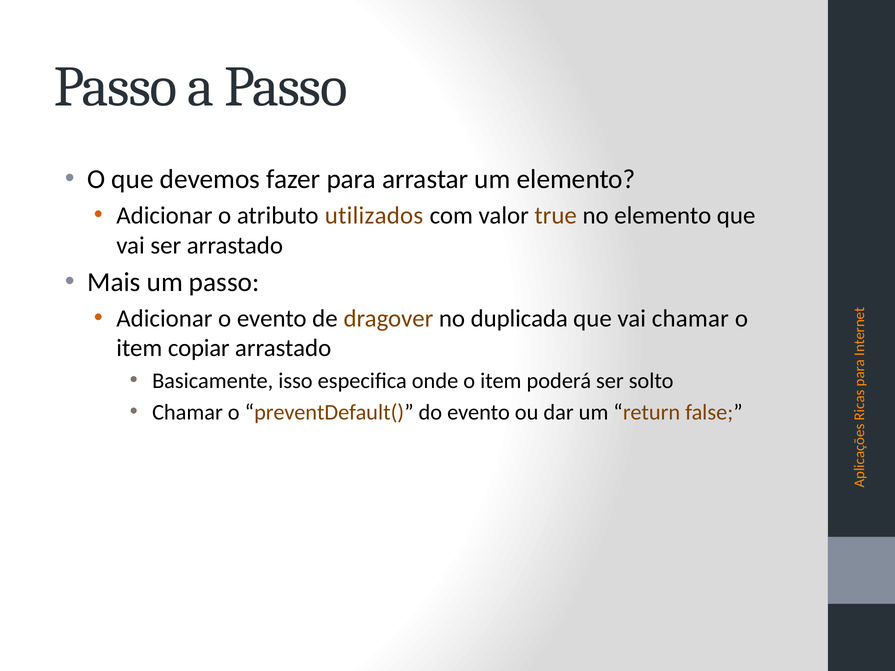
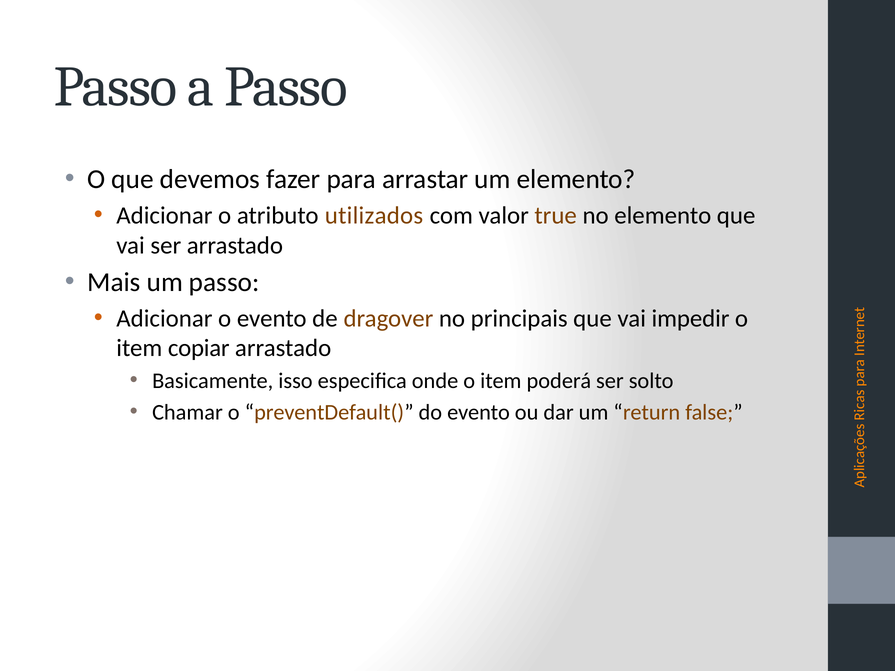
duplicada: duplicada -> principais
vai chamar: chamar -> impedir
